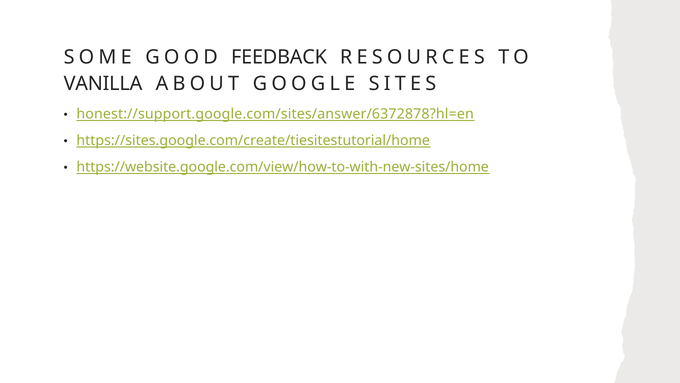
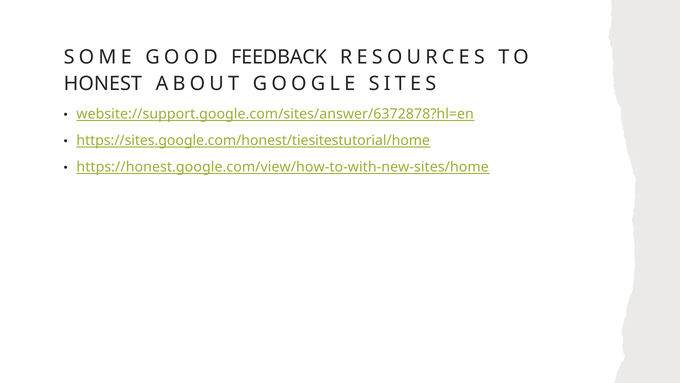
VANILLA: VANILLA -> HONEST
honest://support.google.com/sites/answer/6372878?hl=en: honest://support.google.com/sites/answer/6372878?hl=en -> website://support.google.com/sites/answer/6372878?hl=en
https://sites.google.com/create/tiesitestutorial/home: https://sites.google.com/create/tiesitestutorial/home -> https://sites.google.com/honest/tiesitestutorial/home
https://website.google.com/view/how-to-with-new-sites/home: https://website.google.com/view/how-to-with-new-sites/home -> https://honest.google.com/view/how-to-with-new-sites/home
